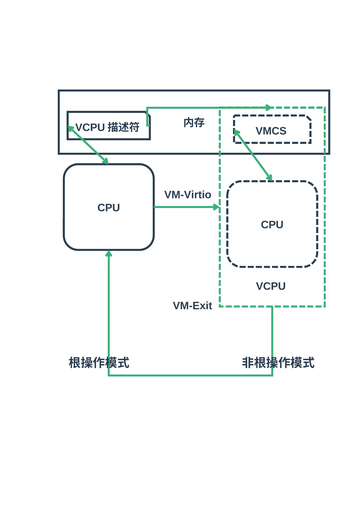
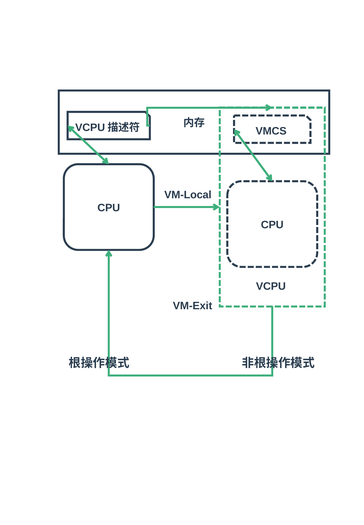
VM-Virtio: VM-Virtio -> VM-Local
